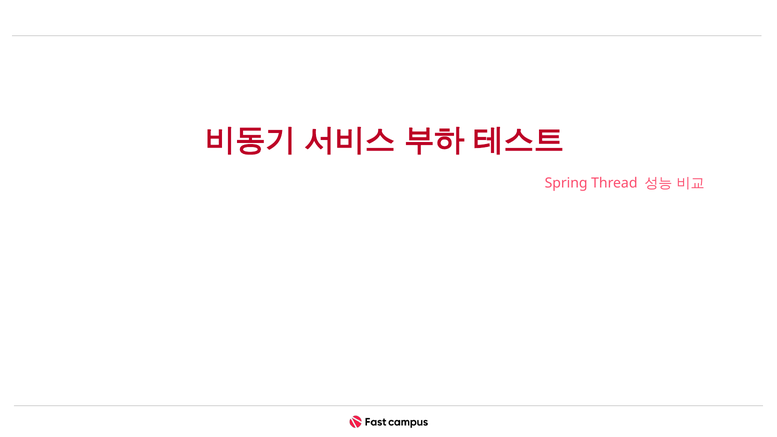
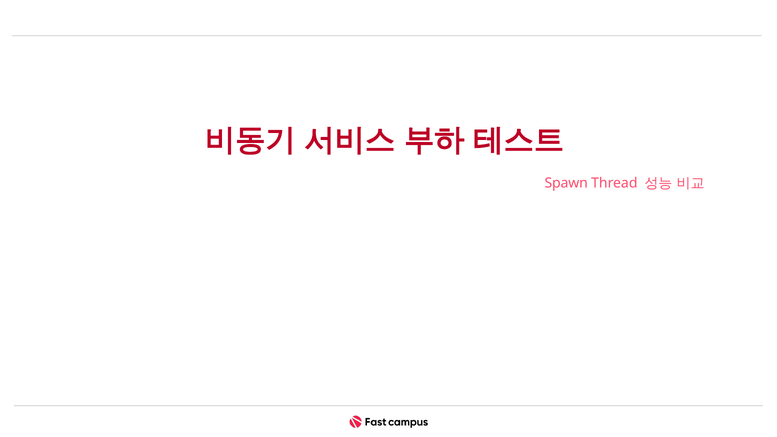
Spring: Spring -> Spawn
